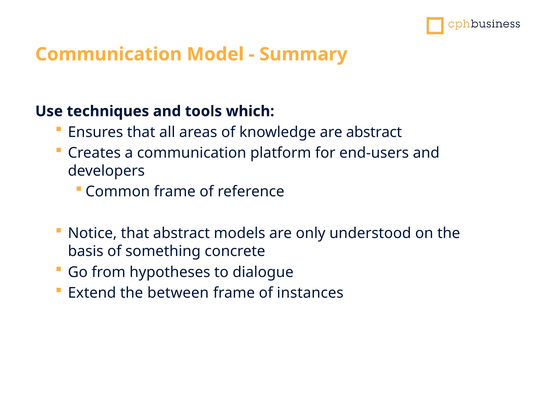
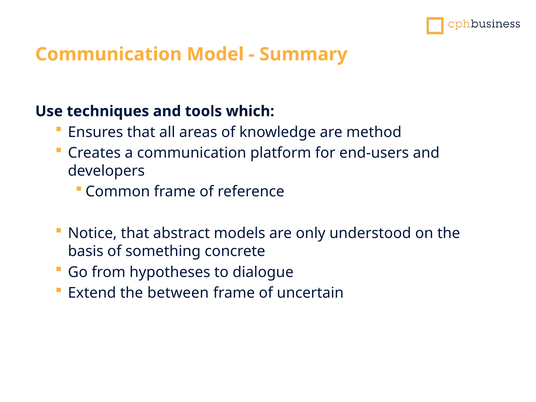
are abstract: abstract -> method
instances: instances -> uncertain
